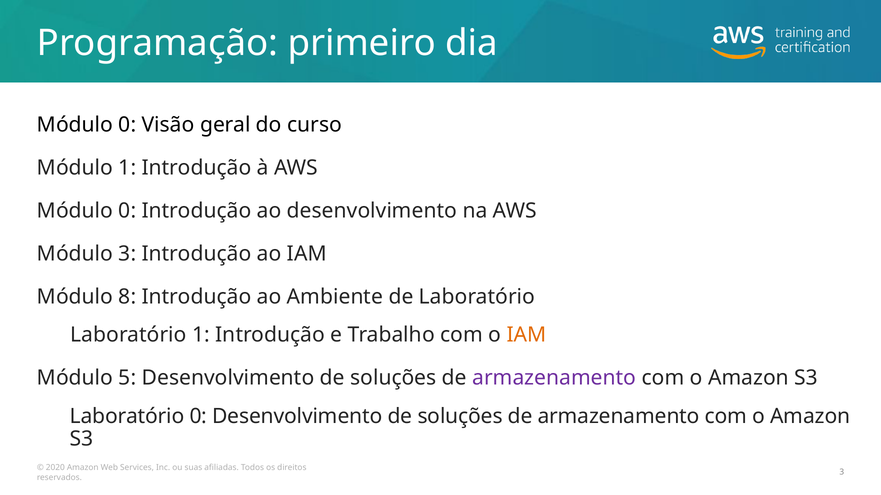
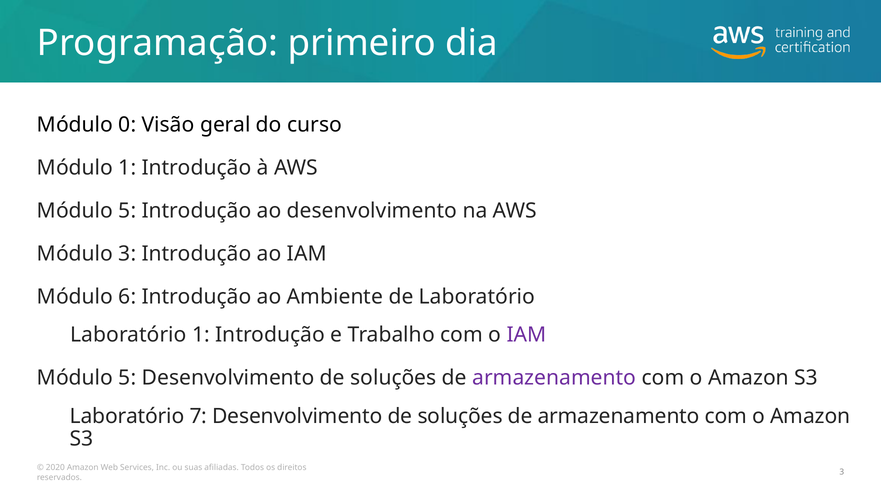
0 at (127, 211): 0 -> 5
8: 8 -> 6
IAM at (527, 335) colour: orange -> purple
Laboratório 0: 0 -> 7
